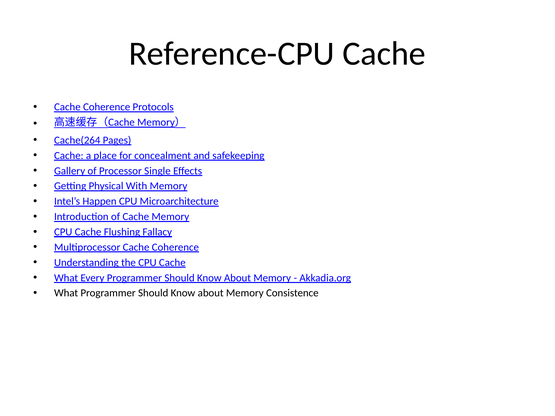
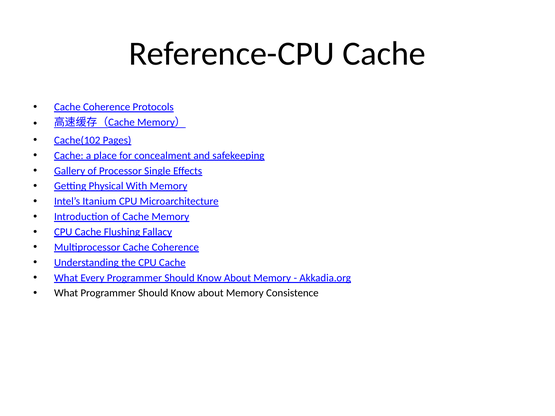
Cache(264: Cache(264 -> Cache(102
Happen: Happen -> Itanium
